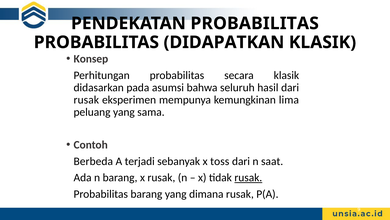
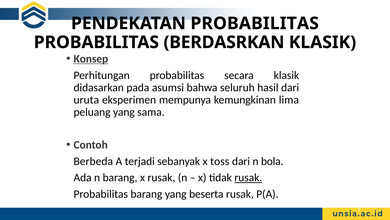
DIDAPATKAN: DIDAPATKAN -> BERDASRKAN
Konsep underline: none -> present
rusak at (86, 100): rusak -> uruta
saat: saat -> bola
dimana: dimana -> beserta
